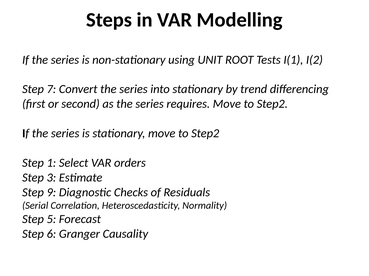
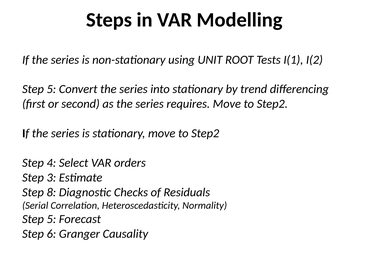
7 at (51, 89): 7 -> 5
1: 1 -> 4
9: 9 -> 8
